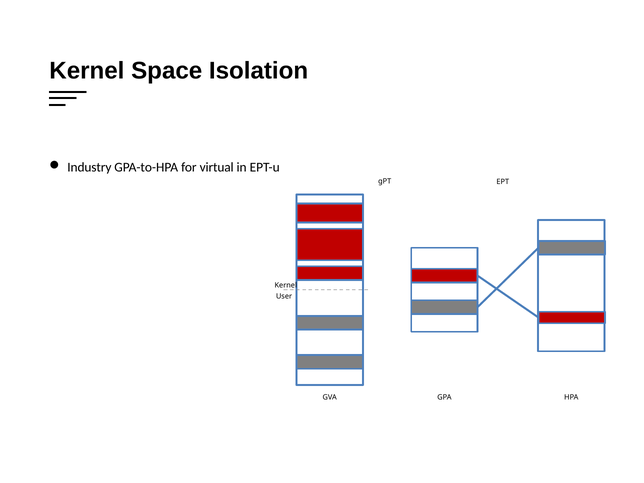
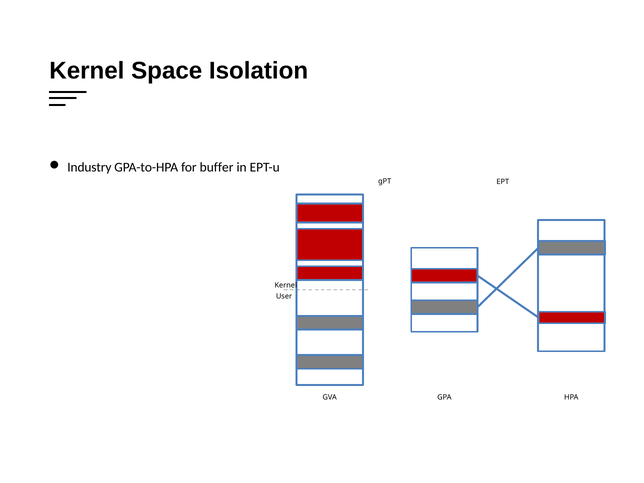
virtual: virtual -> buffer
